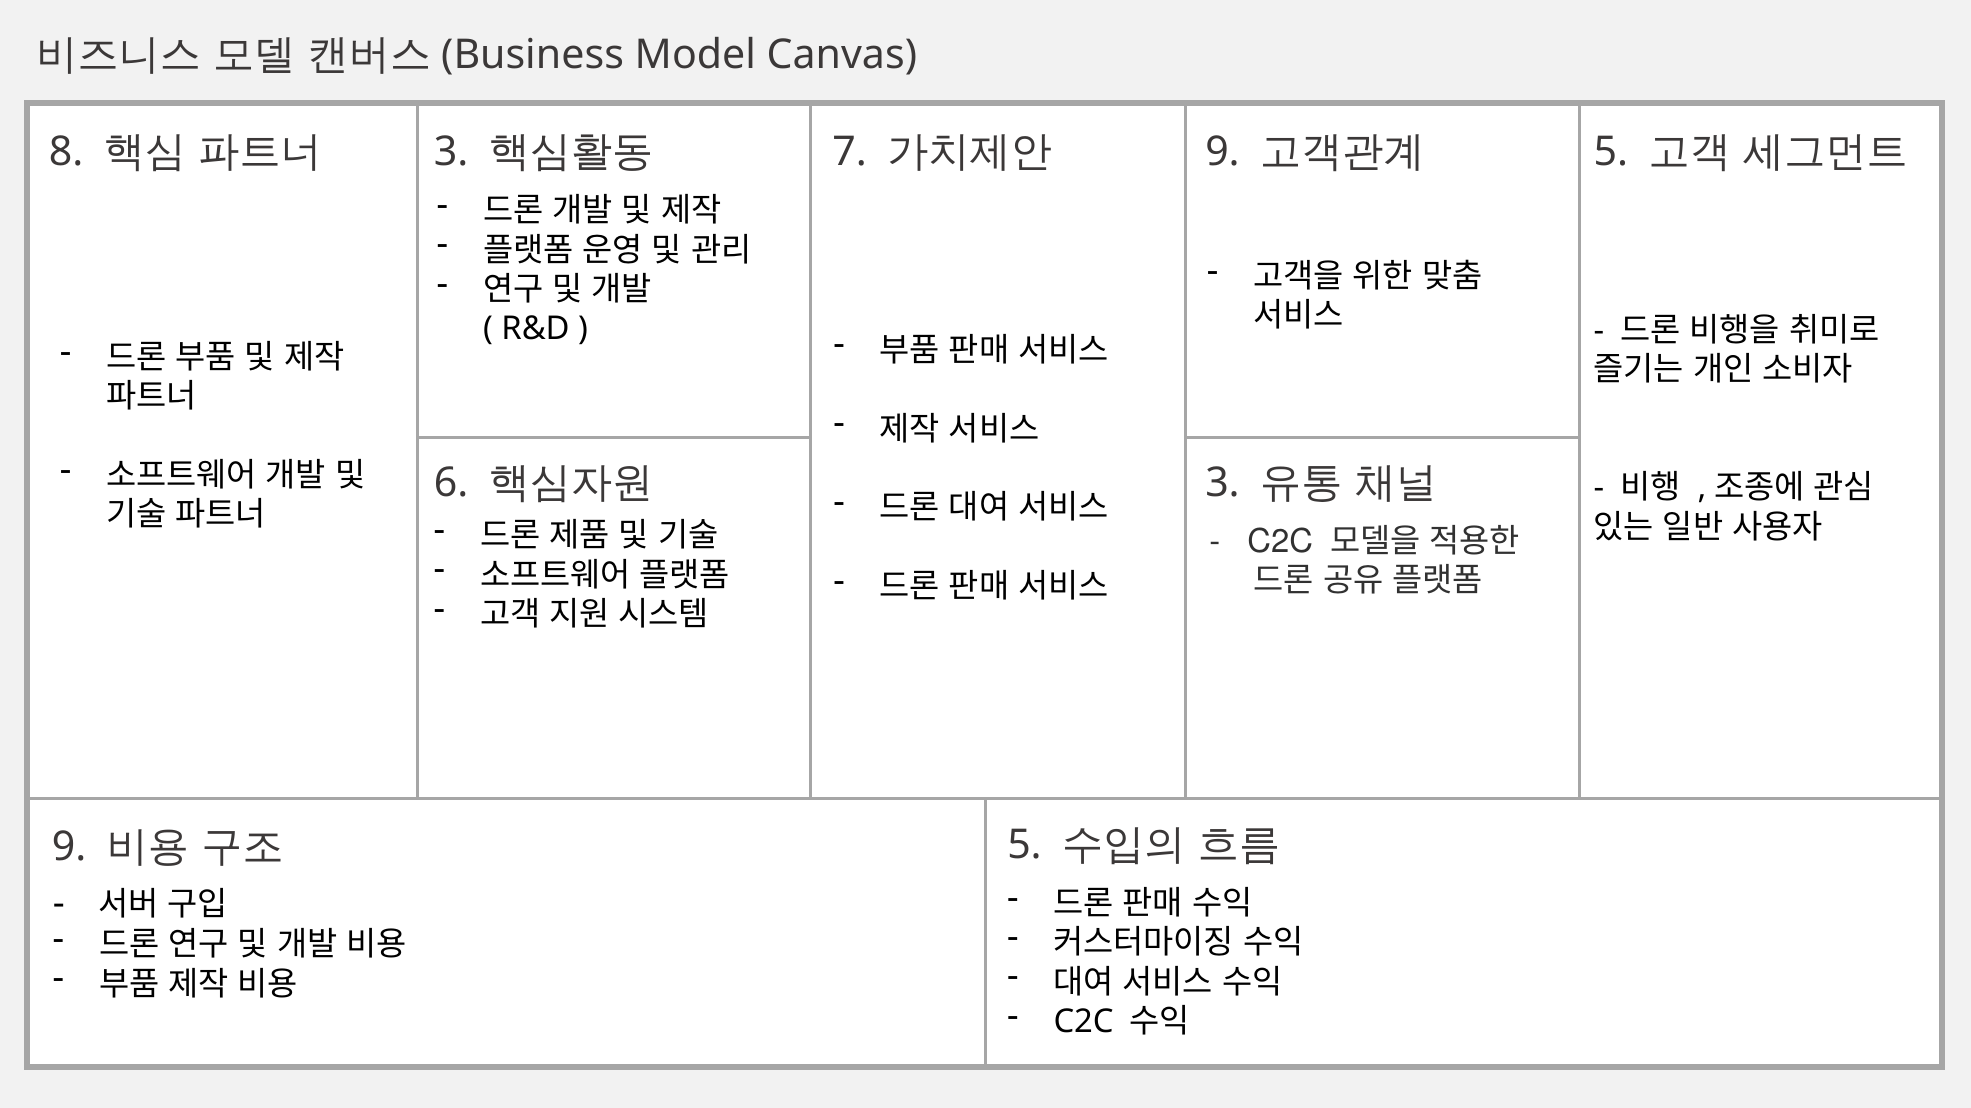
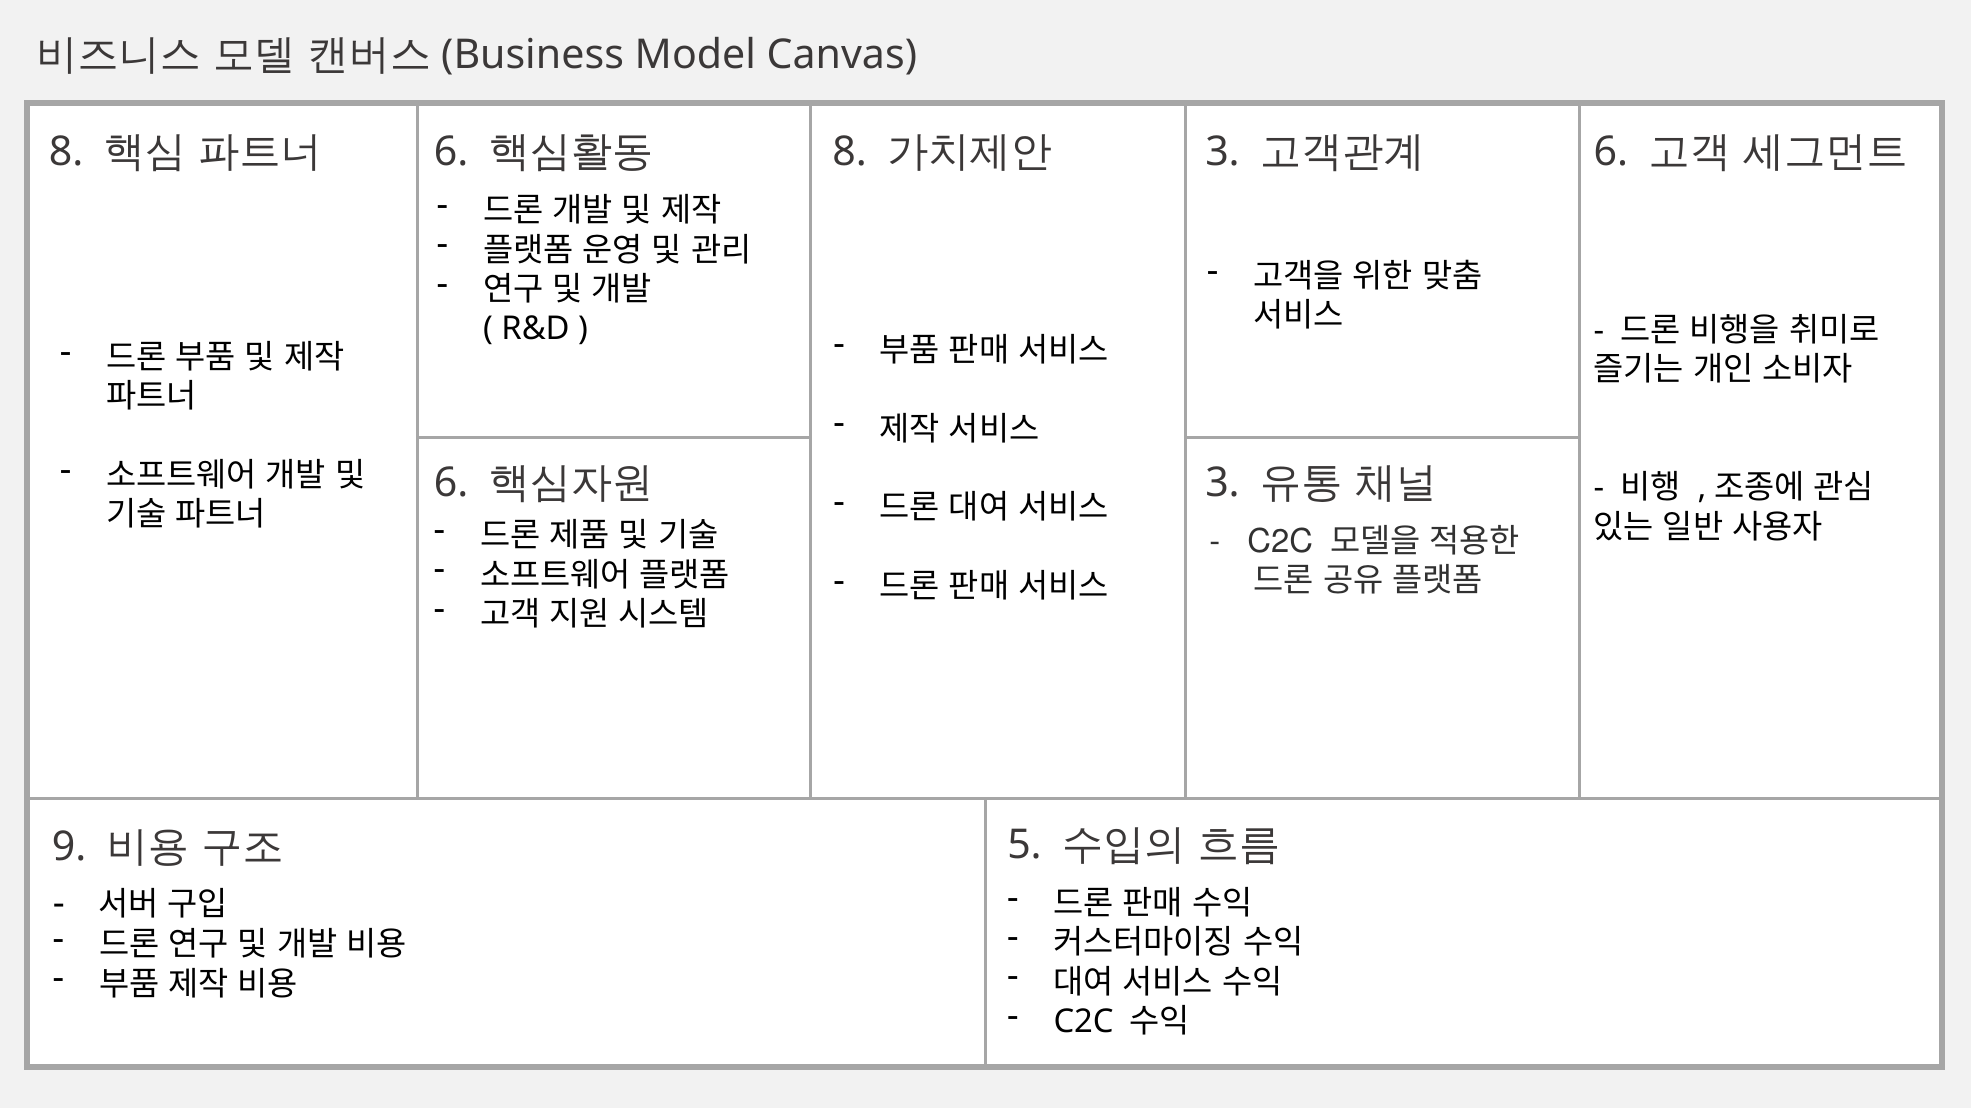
3 at (451, 152): 3 -> 6
7 at (850, 152): 7 -> 8
9 at (1223, 152): 9 -> 3
5 at (1611, 152): 5 -> 6
